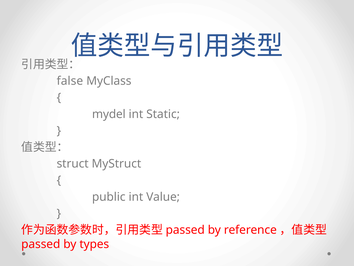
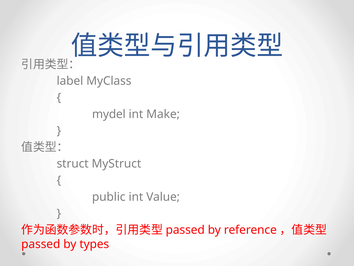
false: false -> label
Static: Static -> Make
